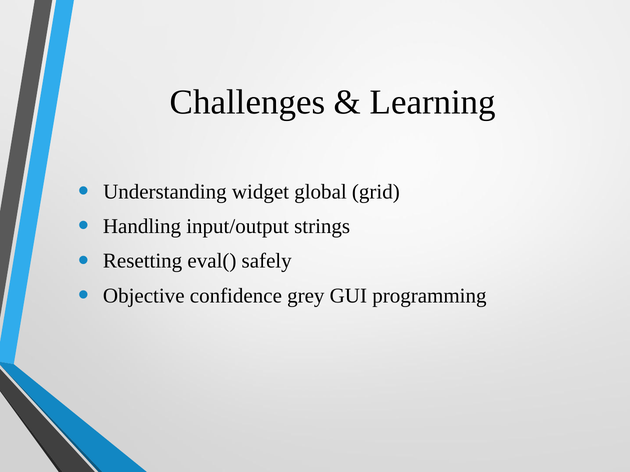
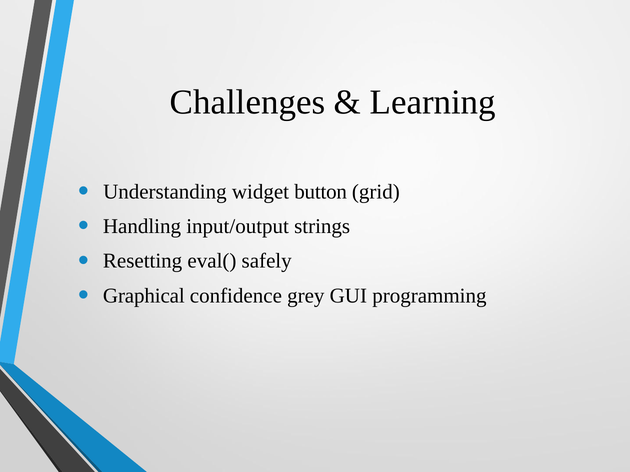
global: global -> button
Objective: Objective -> Graphical
